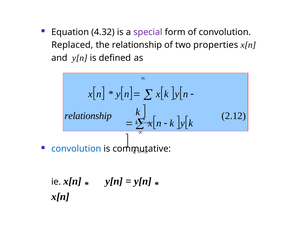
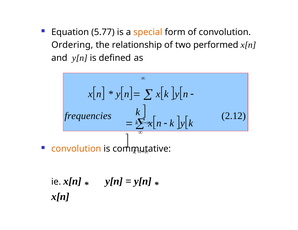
4.32: 4.32 -> 5.77
special colour: purple -> orange
Replaced: Replaced -> Ordering
properties: properties -> performed
relationship at (88, 116): relationship -> frequencies
convolution at (76, 149) colour: blue -> orange
